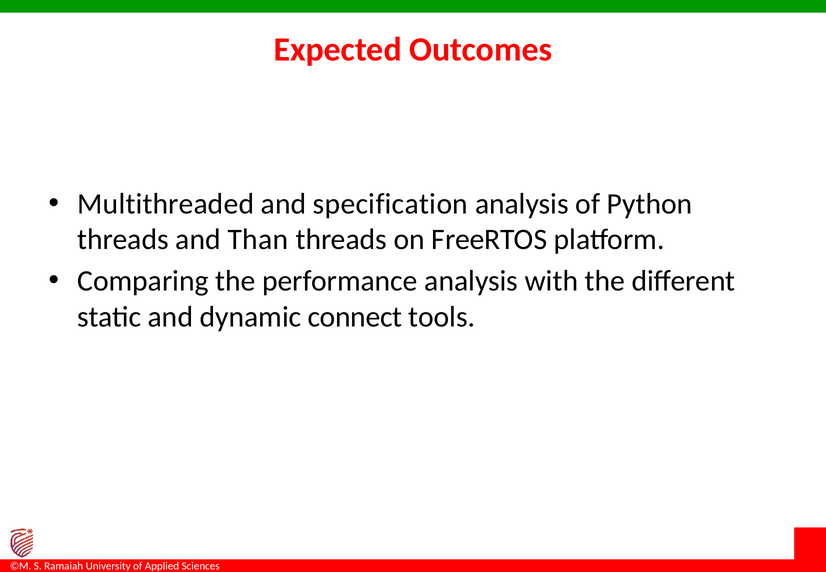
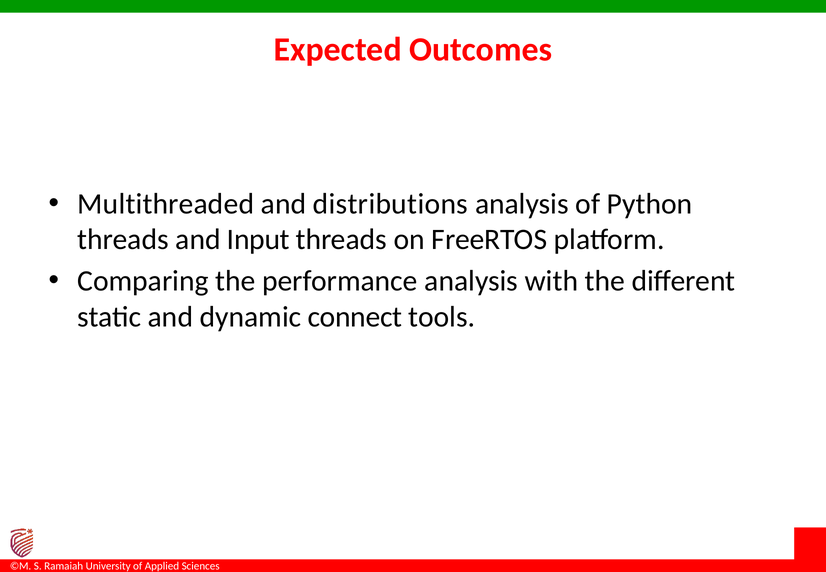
specification: specification -> distributions
Than: Than -> Input
